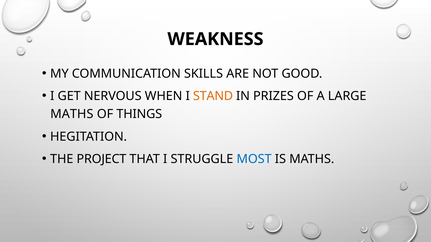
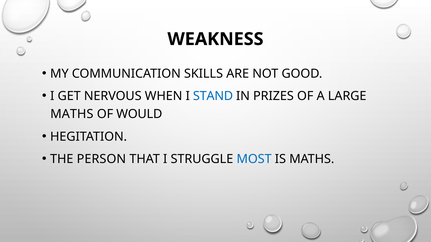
STAND colour: orange -> blue
THINGS: THINGS -> WOULD
PROJECT: PROJECT -> PERSON
